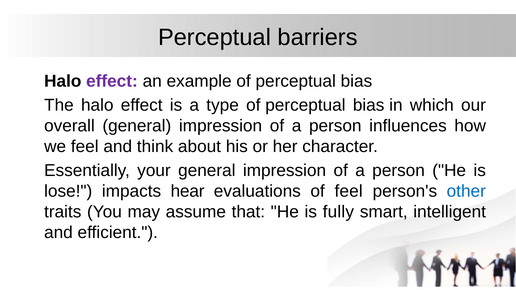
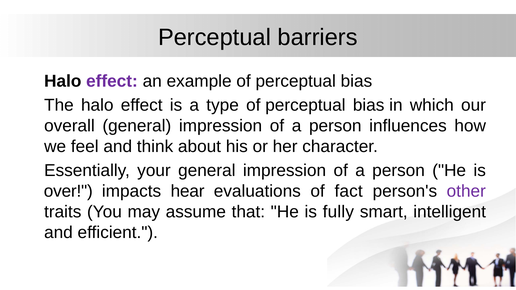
lose: lose -> over
of feel: feel -> fact
other colour: blue -> purple
